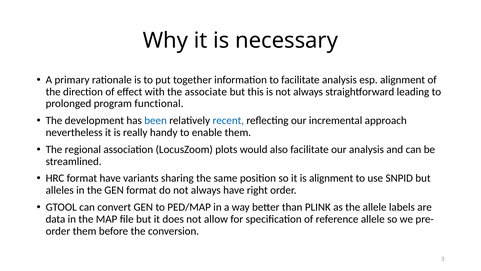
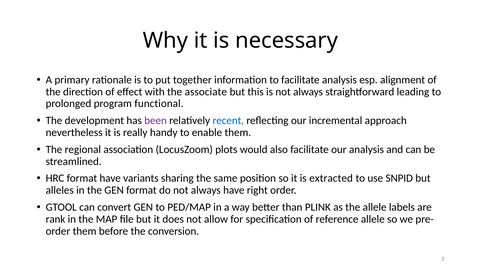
been colour: blue -> purple
is alignment: alignment -> extracted
data: data -> rank
